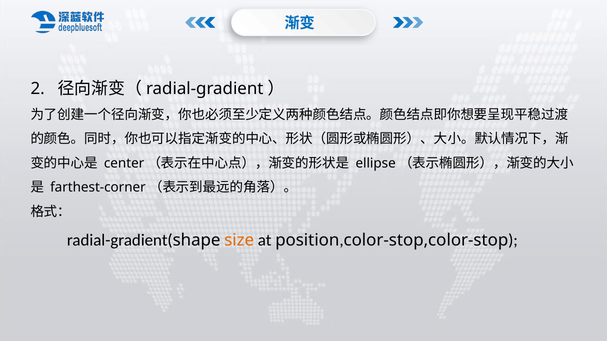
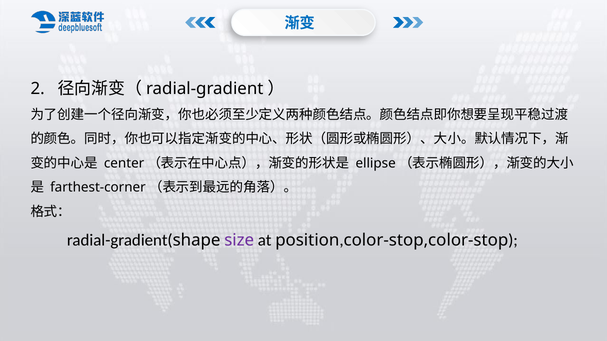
size colour: orange -> purple
